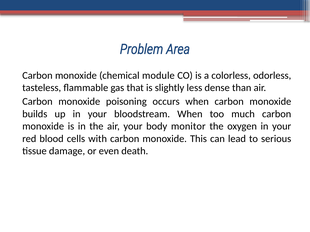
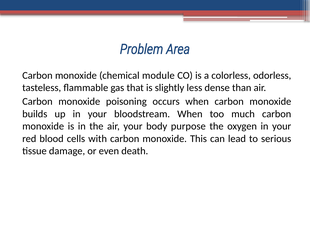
monitor: monitor -> purpose
